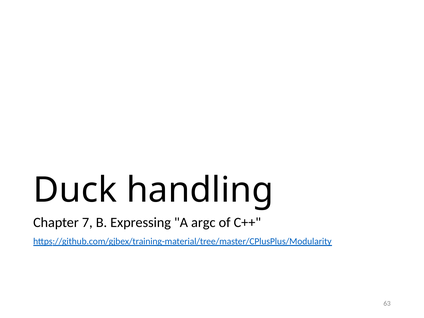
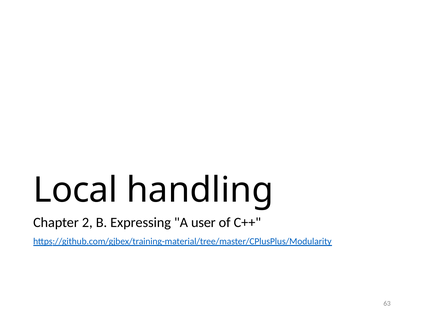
Duck: Duck -> Local
7: 7 -> 2
argc: argc -> user
